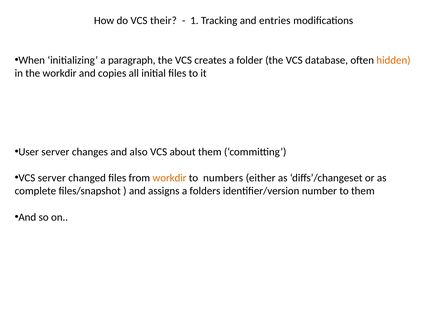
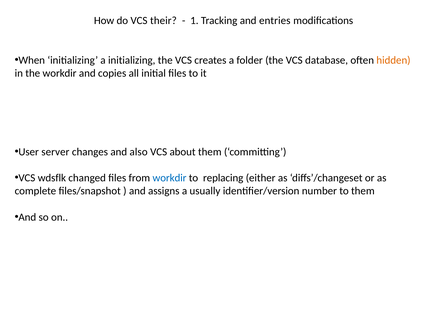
a paragraph: paragraph -> initializing
VCS server: server -> wdsflk
workdir at (170, 178) colour: orange -> blue
numbers: numbers -> replacing
folders: folders -> usually
